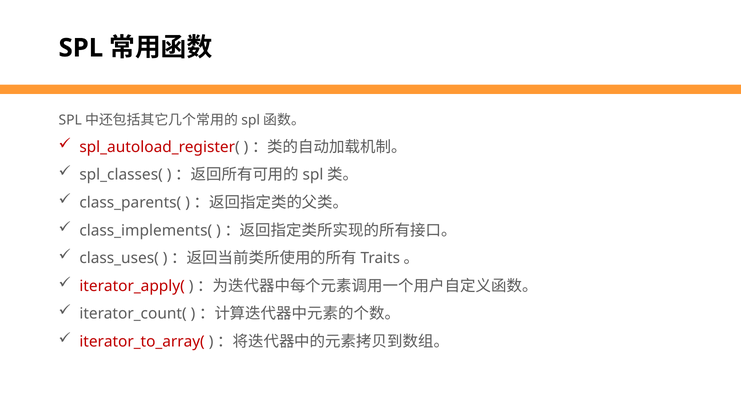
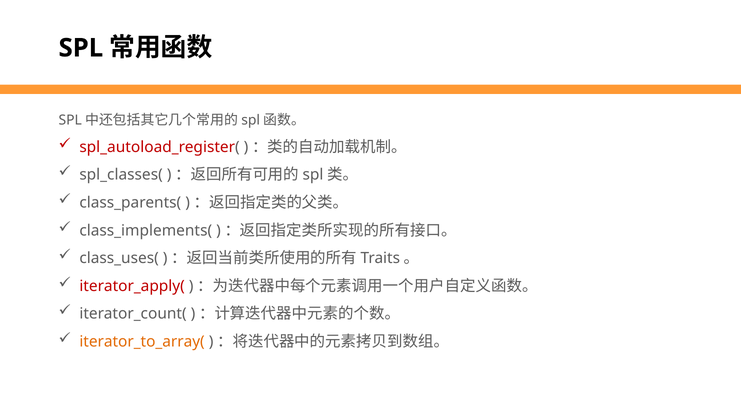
iterator_to_array( colour: red -> orange
